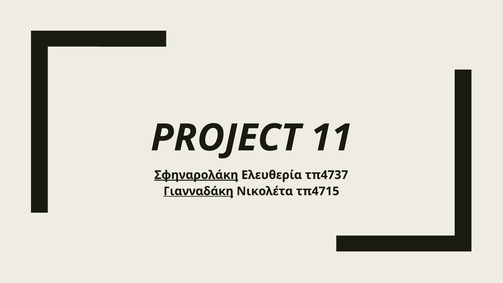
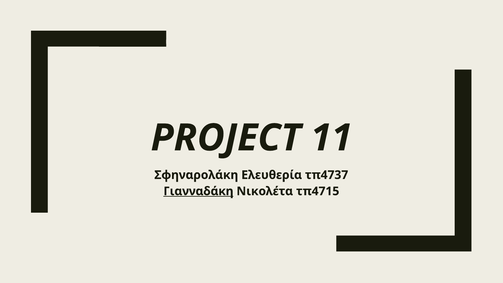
Σφηναρολάκη underline: present -> none
